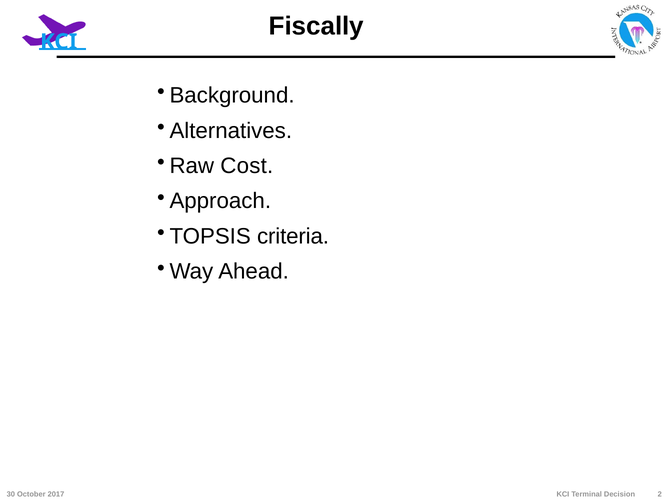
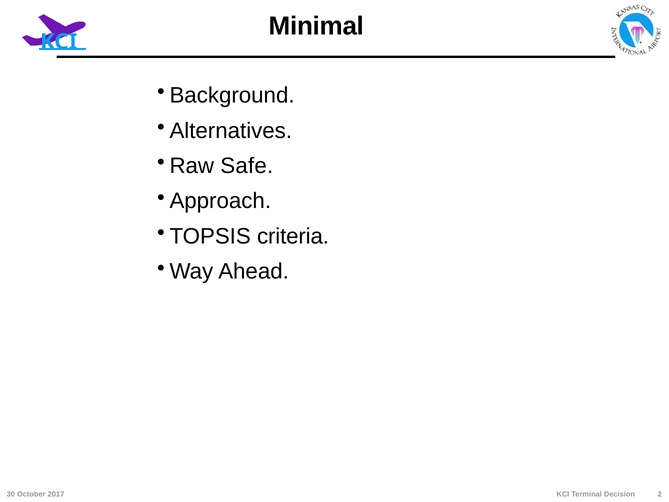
Fiscally: Fiscally -> Minimal
Cost: Cost -> Safe
